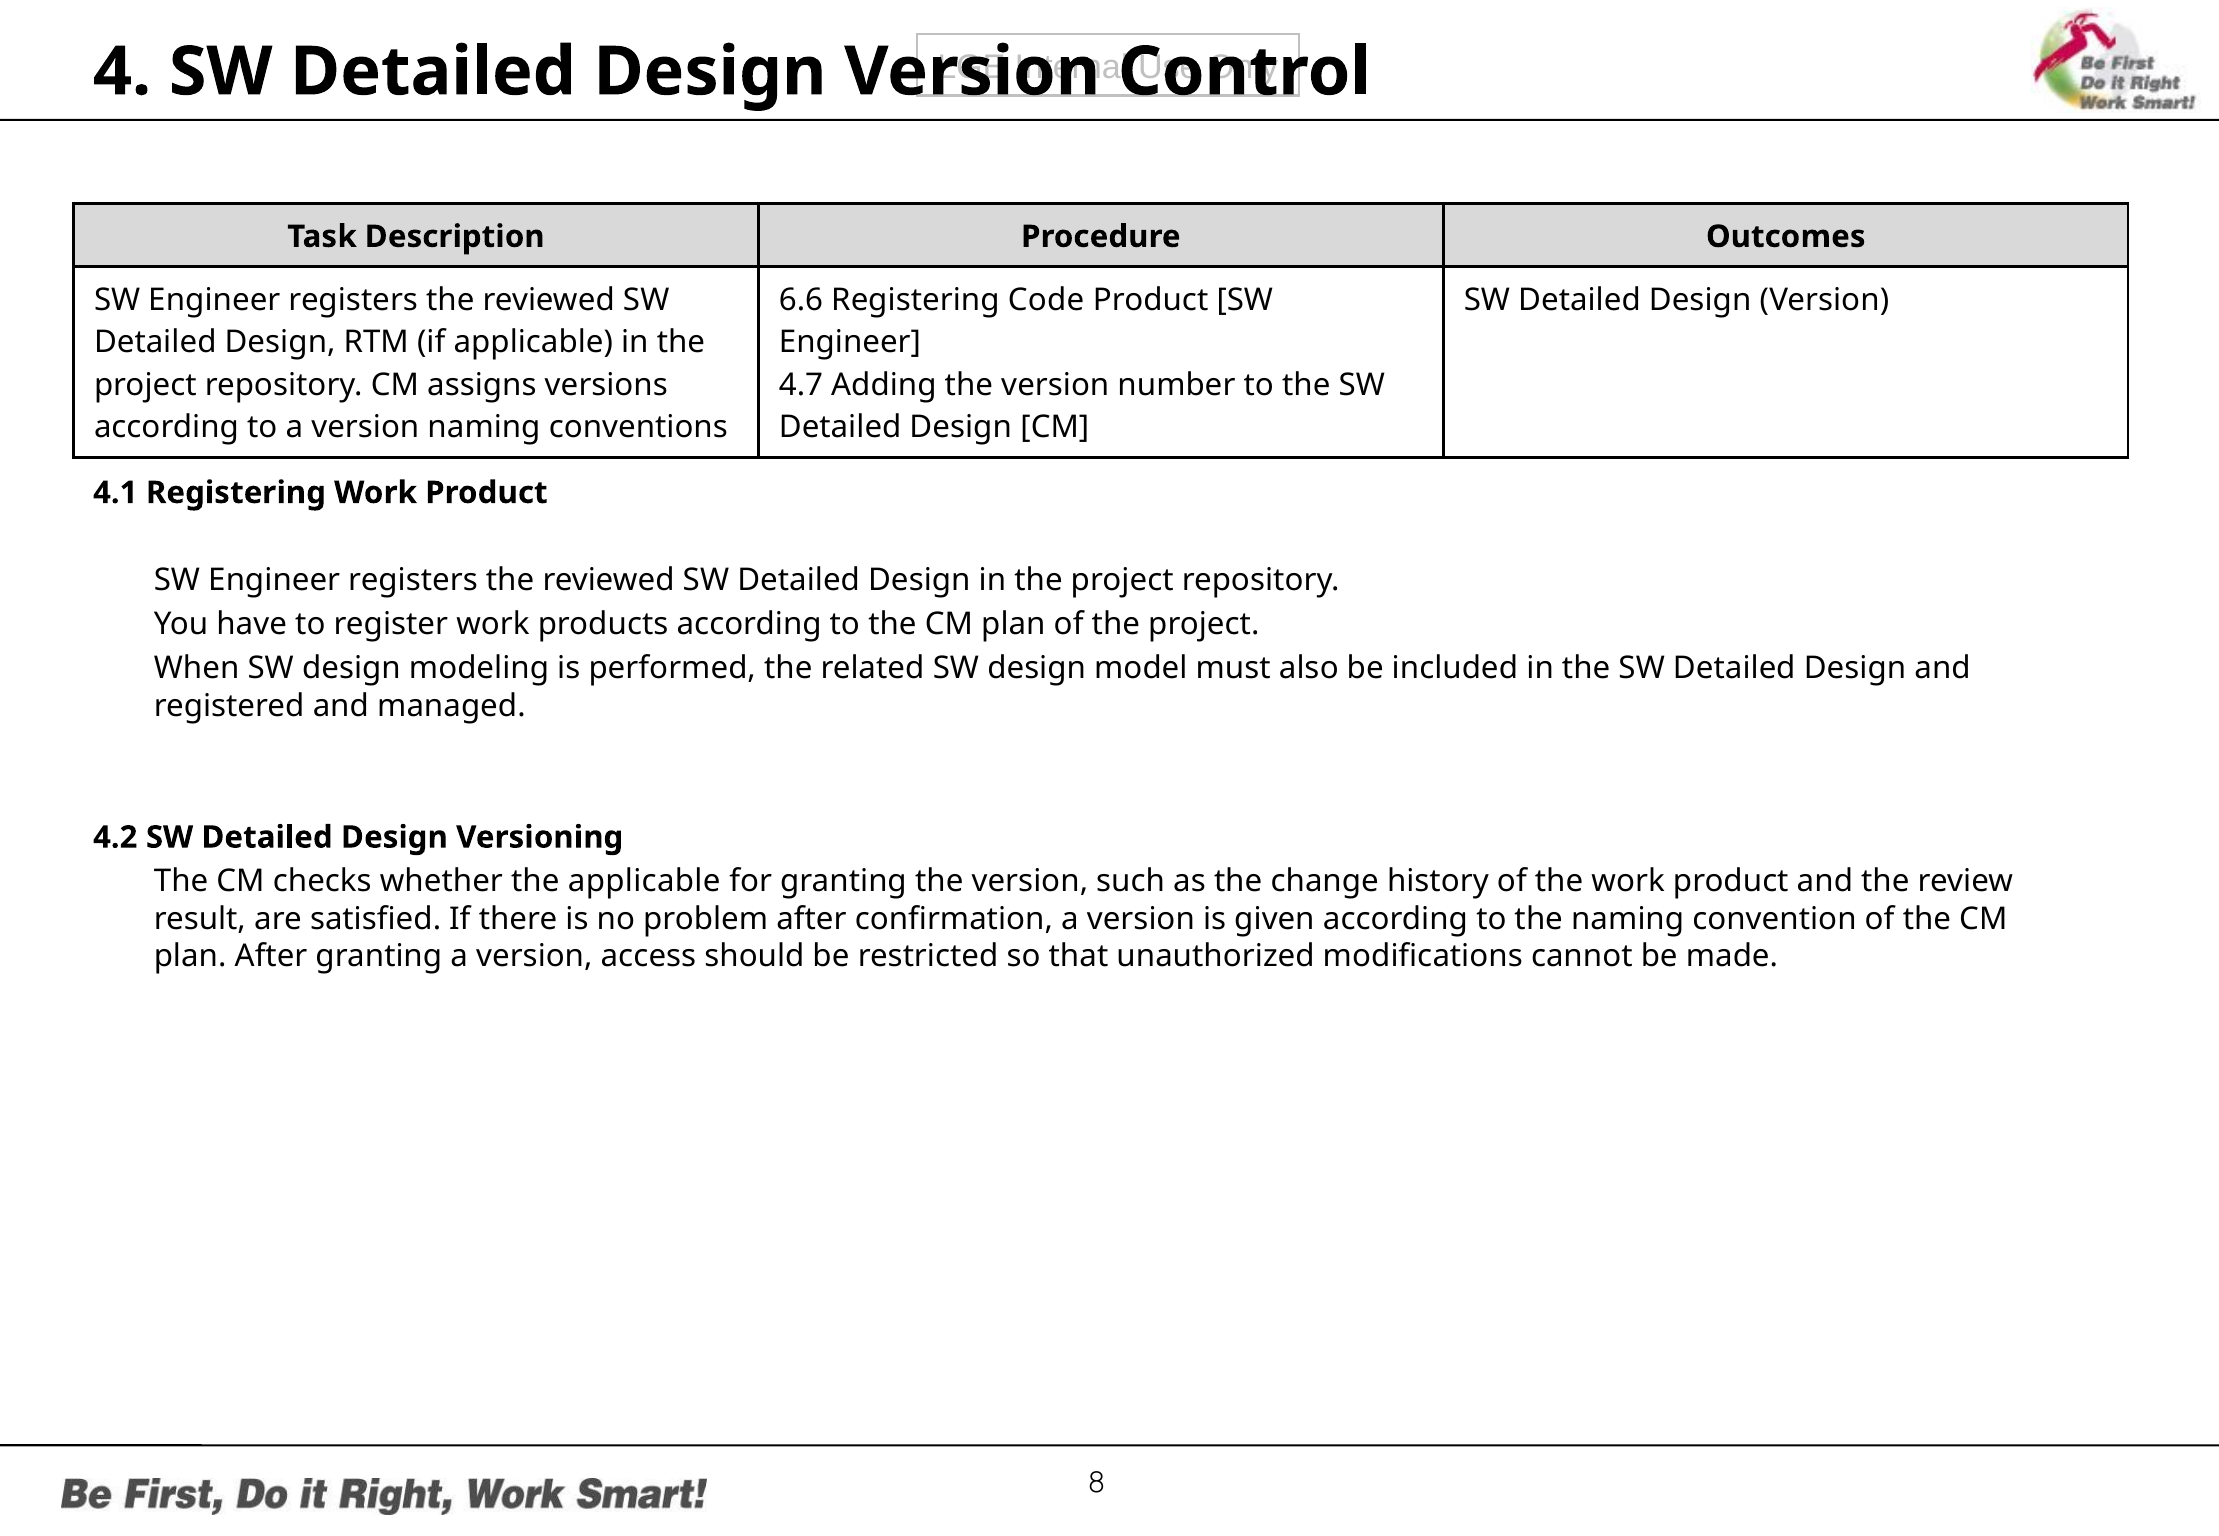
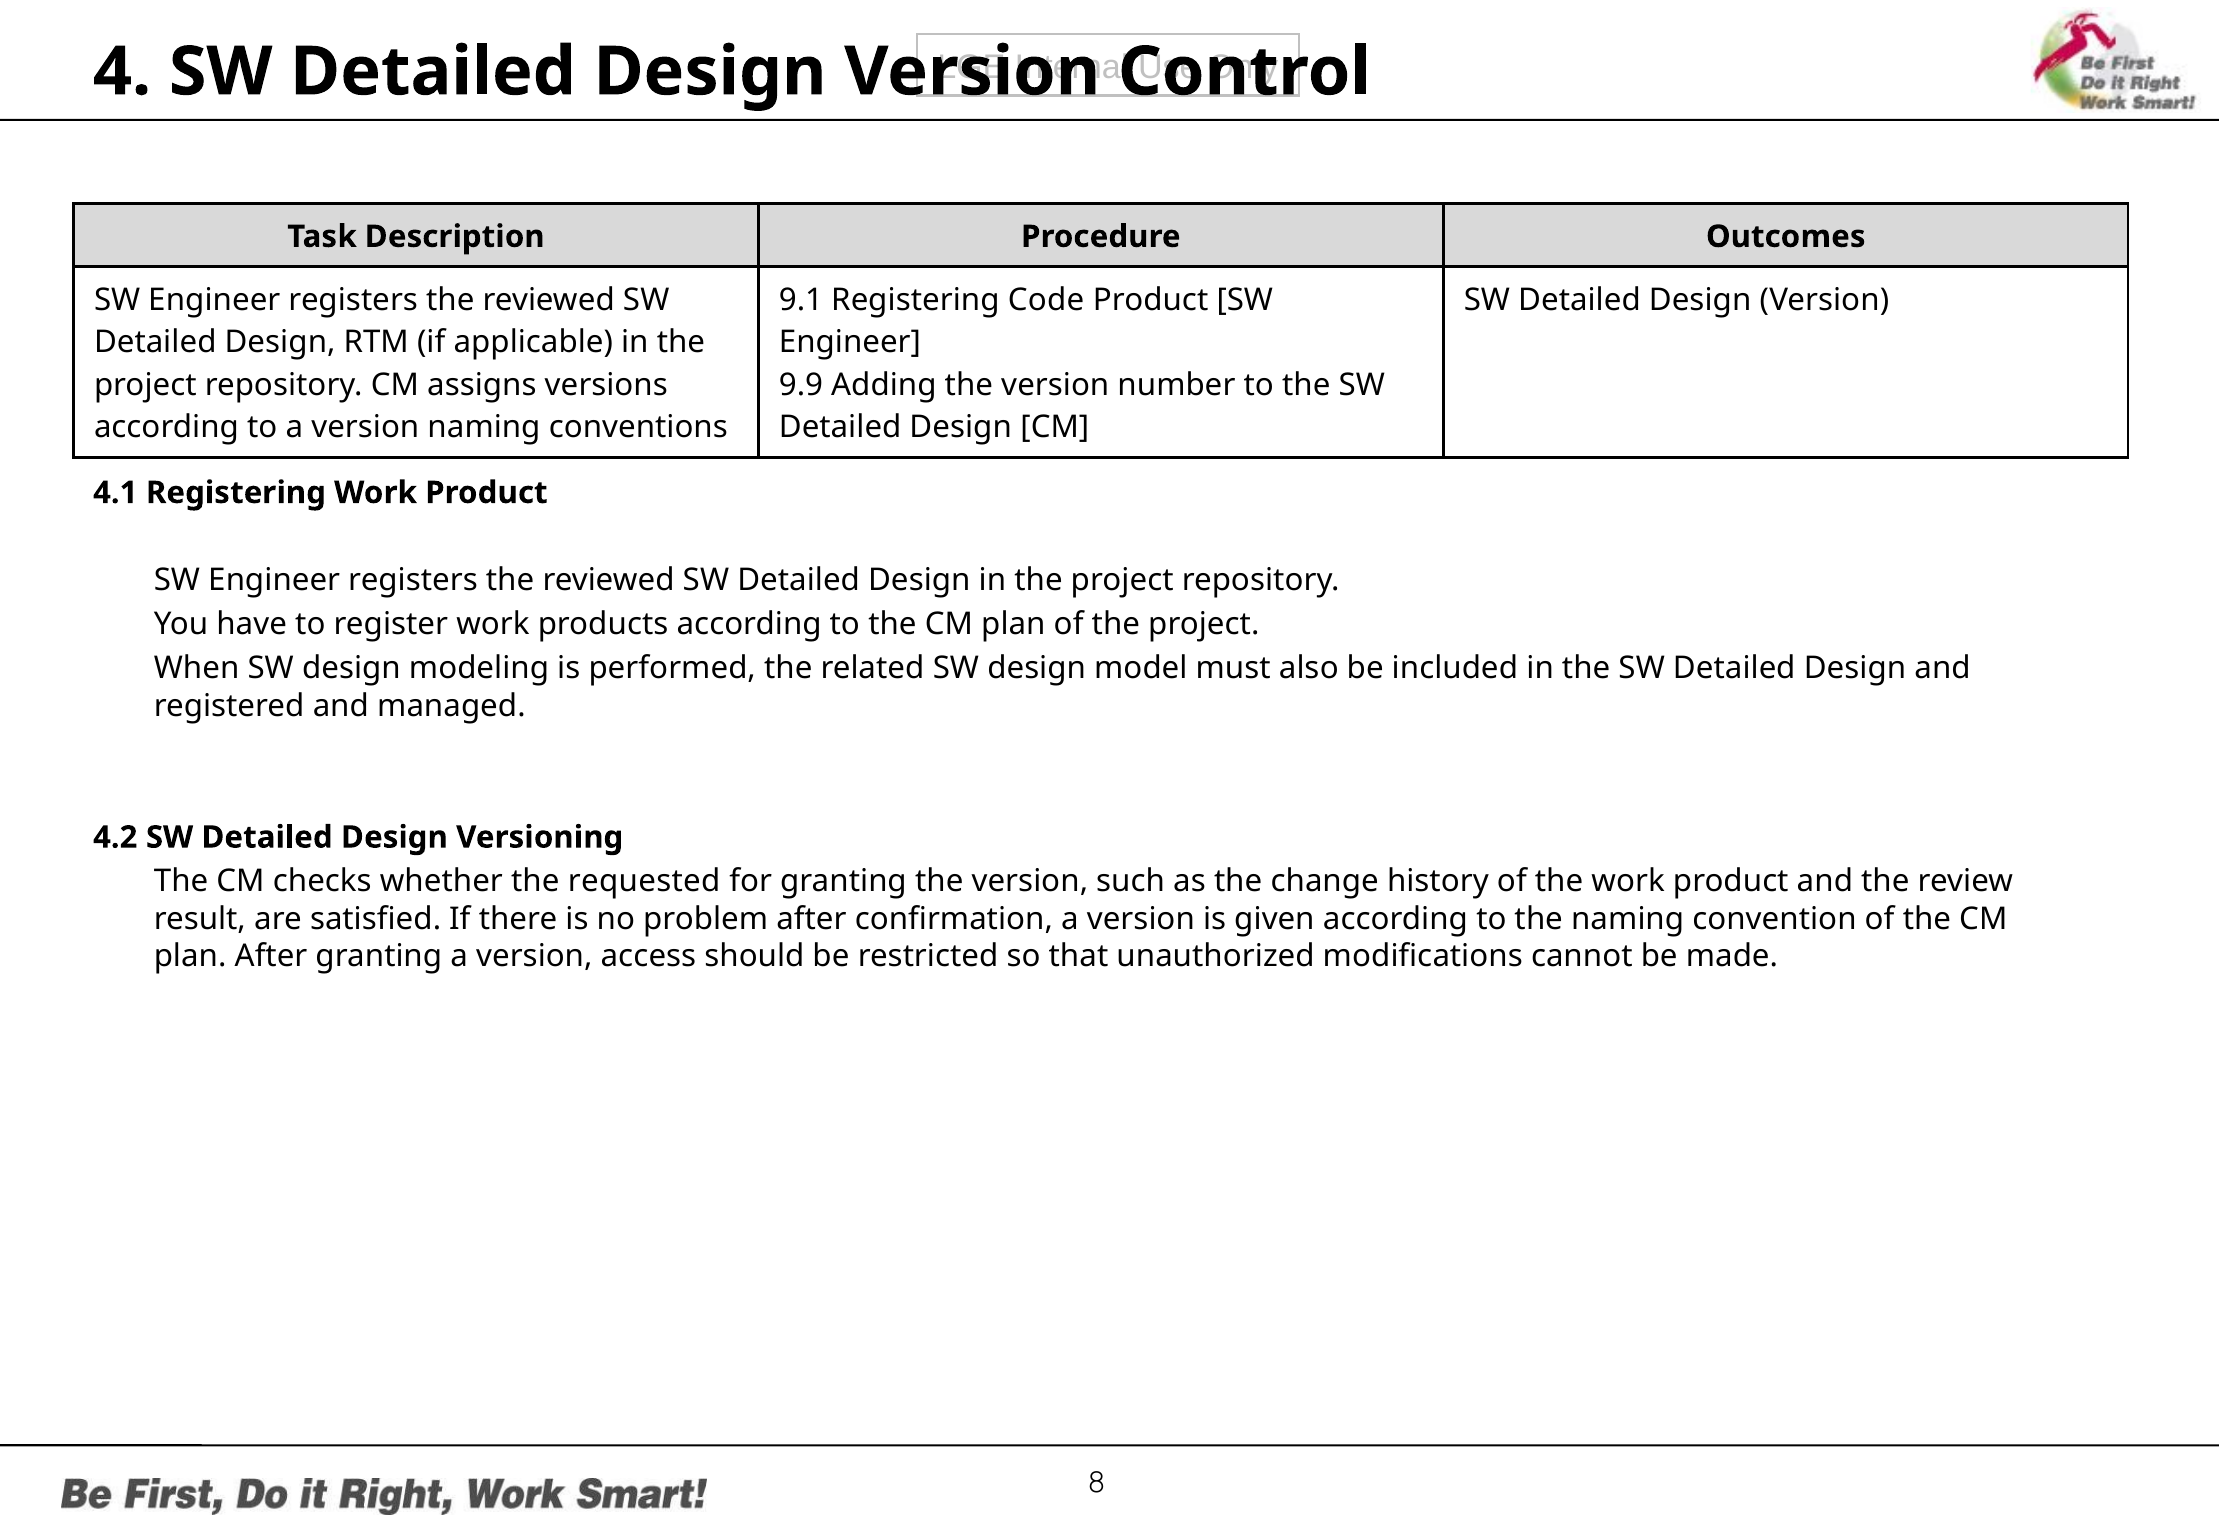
6.6: 6.6 -> 9.1
4.7: 4.7 -> 9.9
the applicable: applicable -> requested
